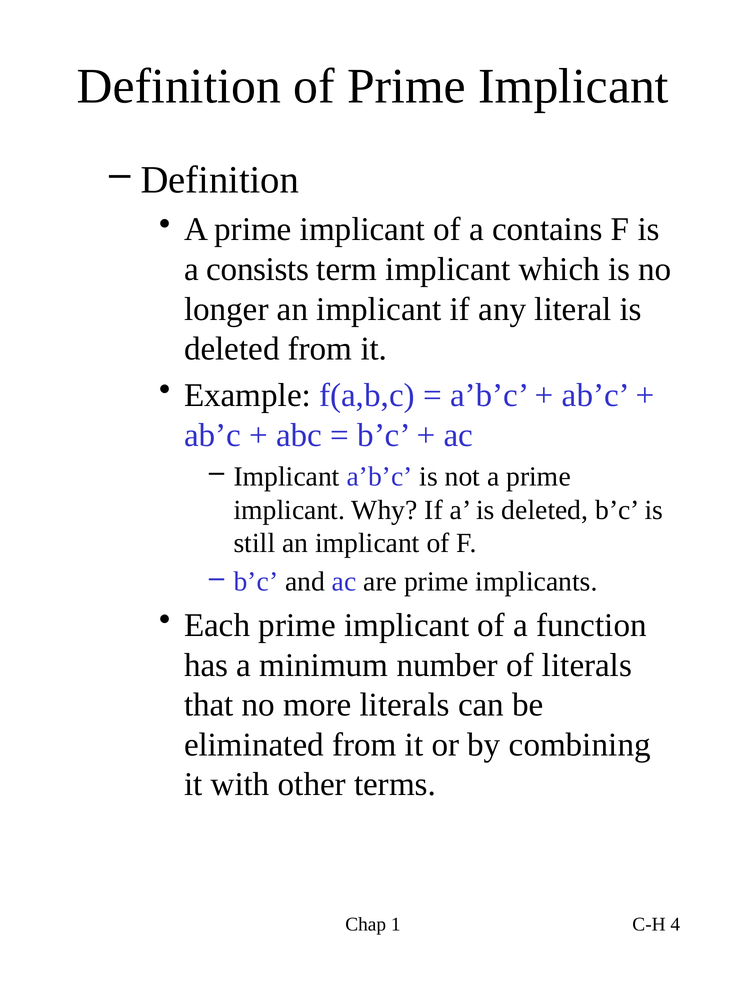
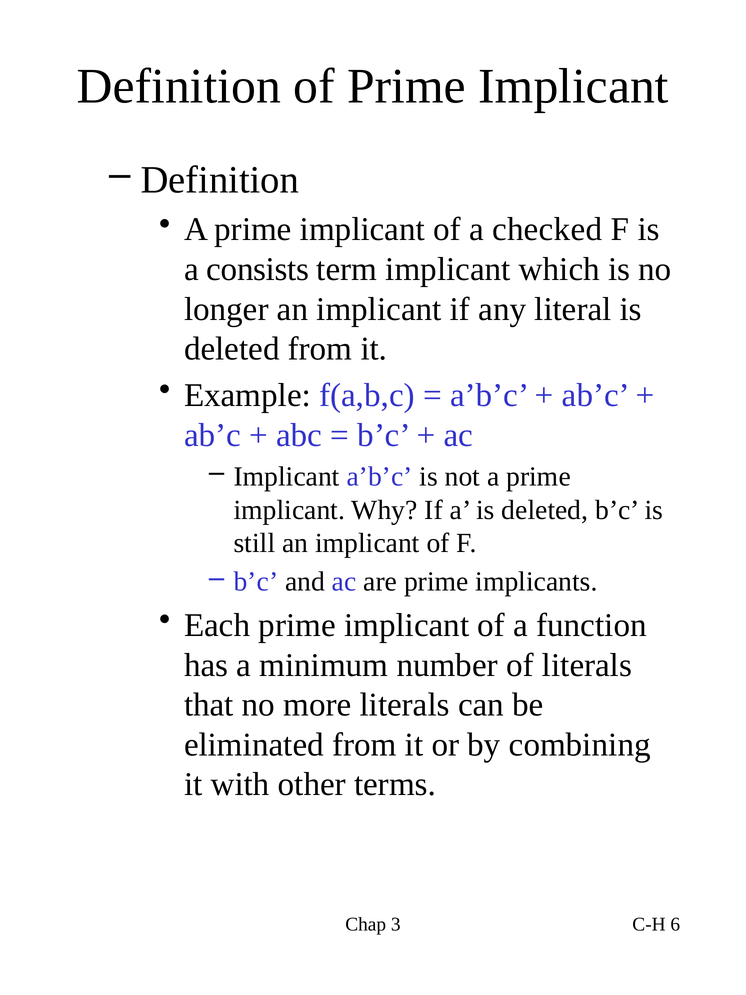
contains: contains -> checked
1: 1 -> 3
4: 4 -> 6
